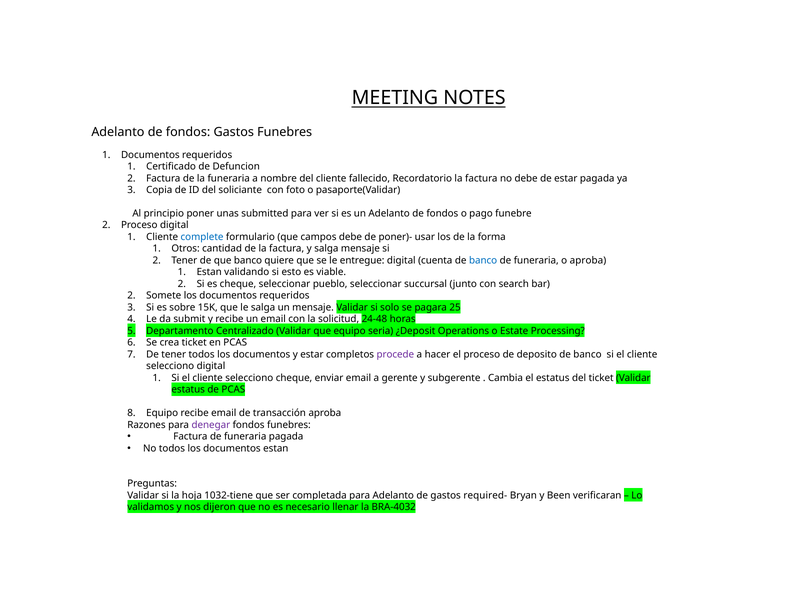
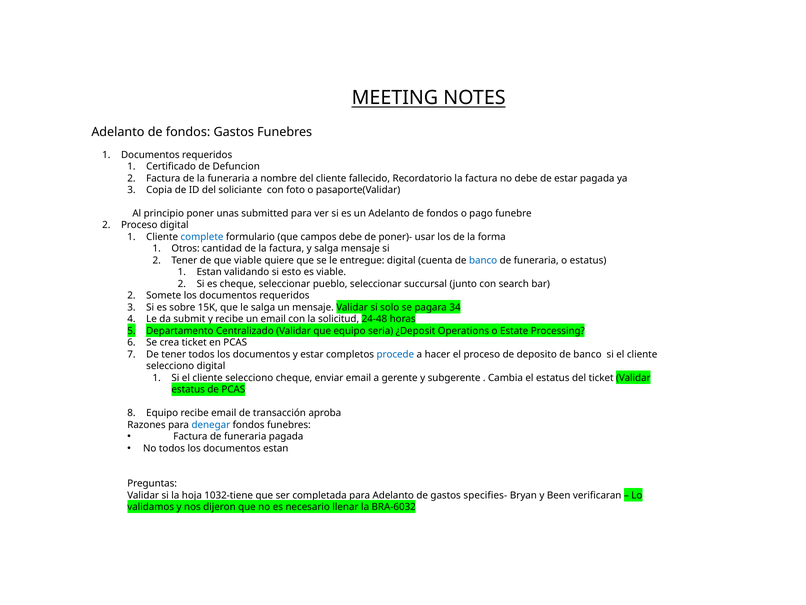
que banco: banco -> viable
o aproba: aproba -> estatus
25: 25 -> 34
procede colour: purple -> blue
denegar colour: purple -> blue
required-: required- -> specifies-
BRA-4032: BRA-4032 -> BRA-6032
